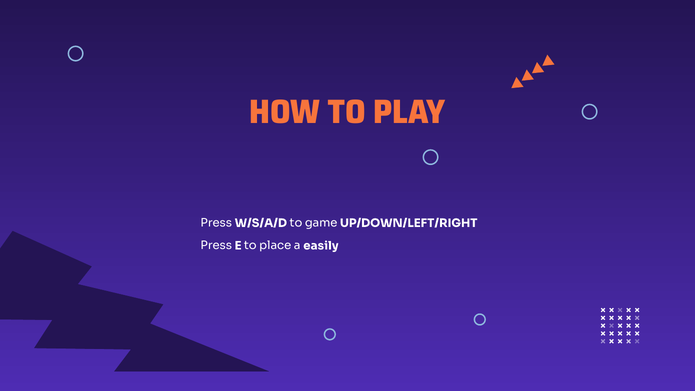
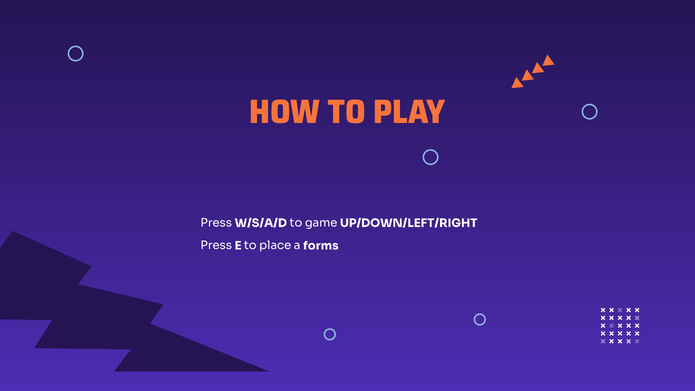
easily: easily -> forms
